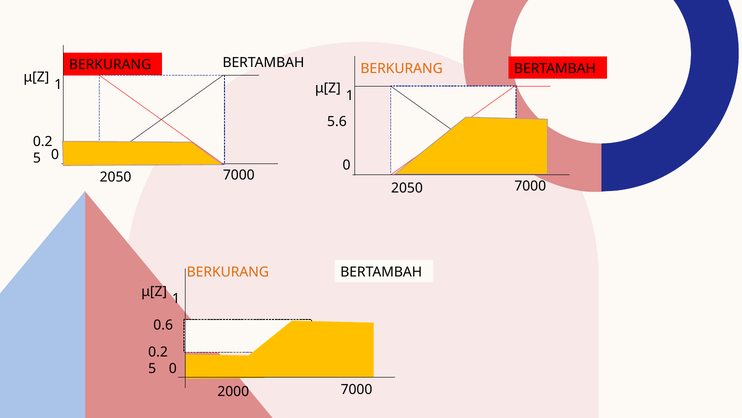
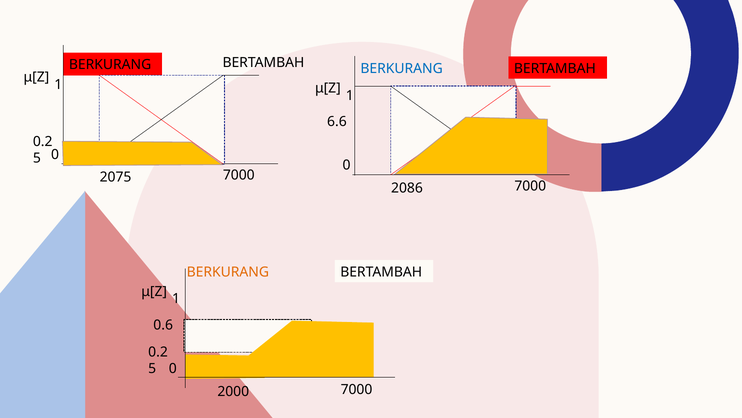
BERKURANG at (402, 68) colour: orange -> blue
5.6: 5.6 -> 6.6
2050 at (116, 177): 2050 -> 2075
2050 at (407, 188): 2050 -> 2086
